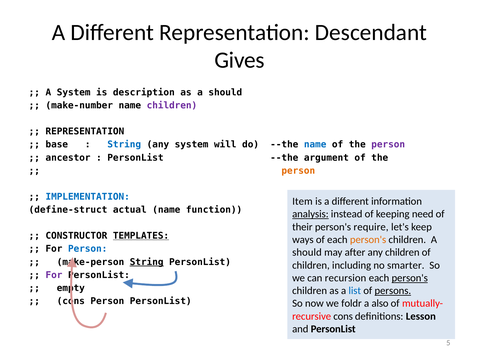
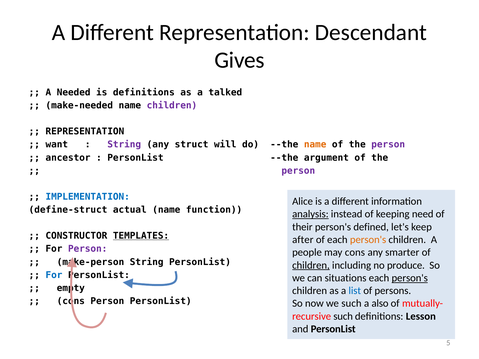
A System: System -> Needed
is description: description -> definitions
as a should: should -> talked
make-number: make-number -> make-needed
base: base -> want
String at (124, 145) colour: blue -> purple
any system: system -> struct
name at (315, 145) colour: blue -> orange
person at (298, 171) colour: orange -> purple
Item: Item -> Alice
require: require -> defined
ways: ways -> after
Person at (88, 249) colour: blue -> purple
should at (307, 253): should -> people
may after: after -> cons
any children: children -> smarter
String at (147, 262) underline: present -> none
children at (311, 265) underline: none -> present
smarter: smarter -> produce
For at (54, 275) colour: purple -> blue
recursion: recursion -> situations
persons underline: present -> none
we foldr: foldr -> such
cons at (343, 316): cons -> such
